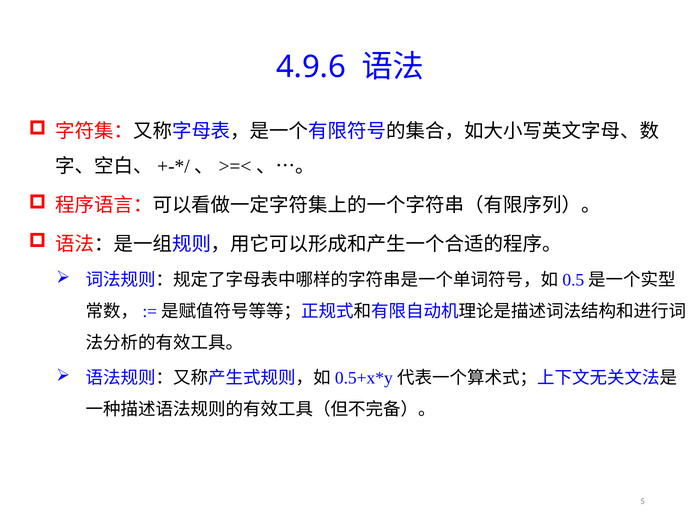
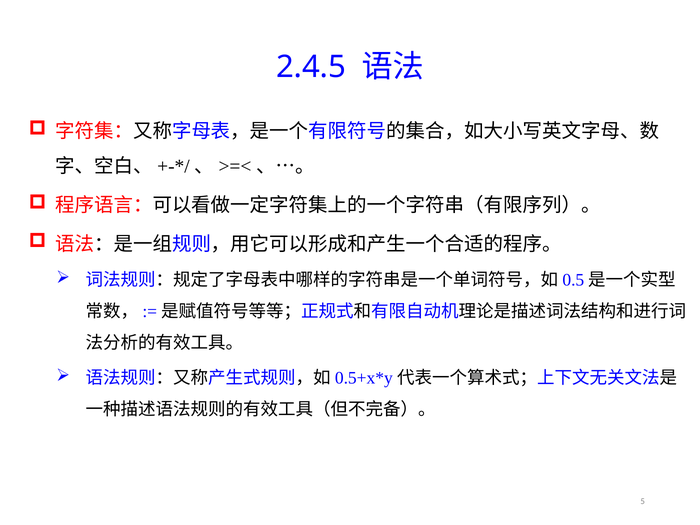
4.9.6: 4.9.6 -> 2.4.5
